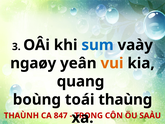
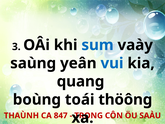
ngaøy: ngaøy -> saùng
vui colour: orange -> blue
thaùng: thaùng -> thöông
